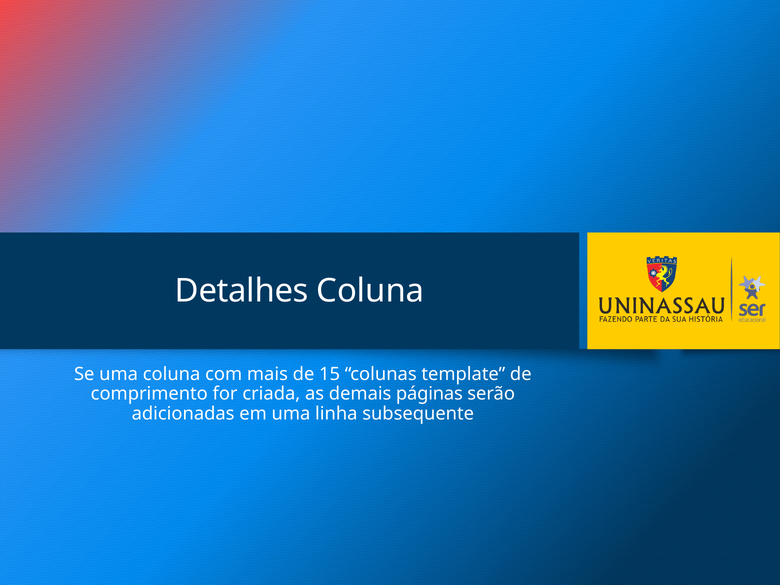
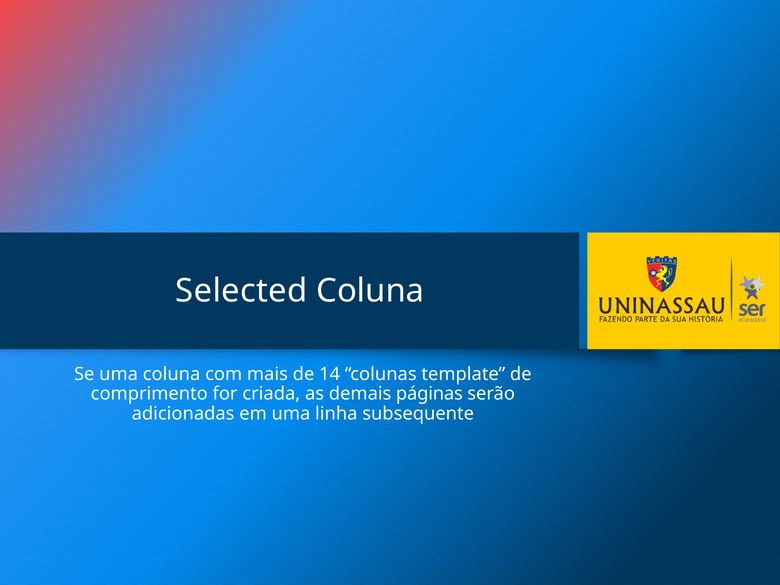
Detalhes: Detalhes -> Selected
15: 15 -> 14
